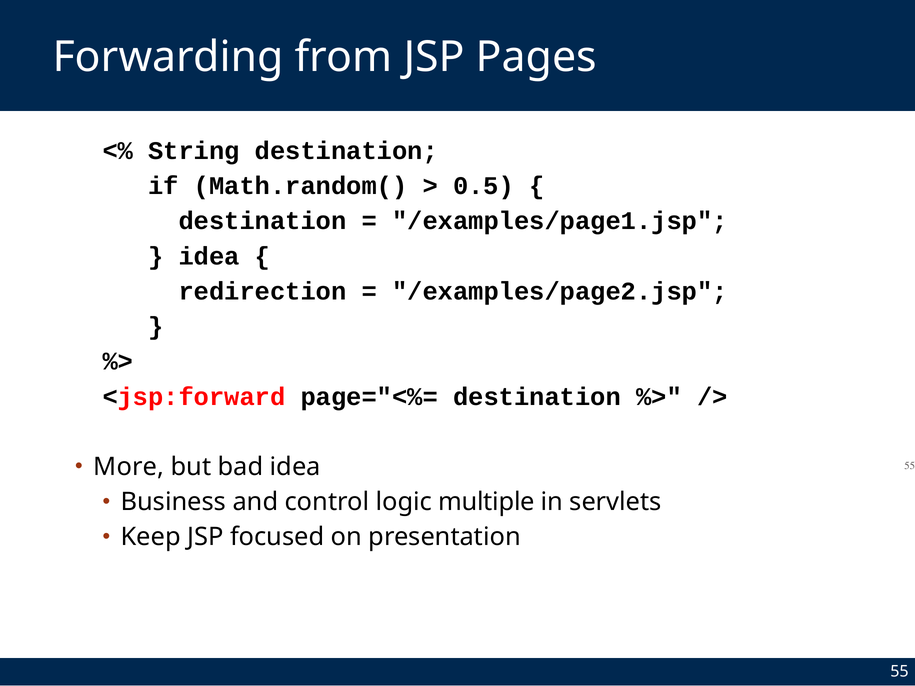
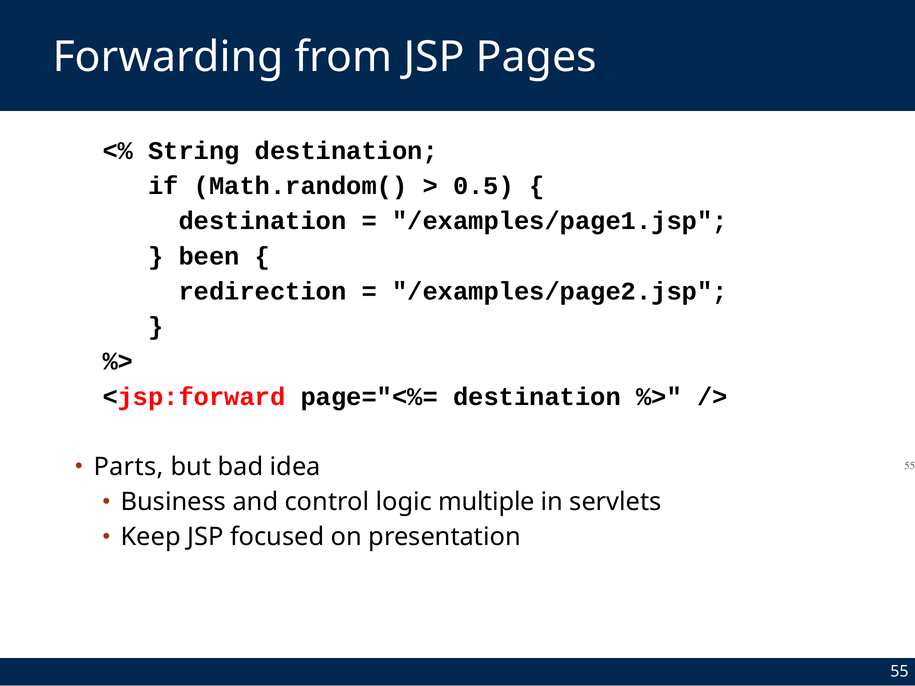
idea at (209, 256): idea -> been
More: More -> Parts
